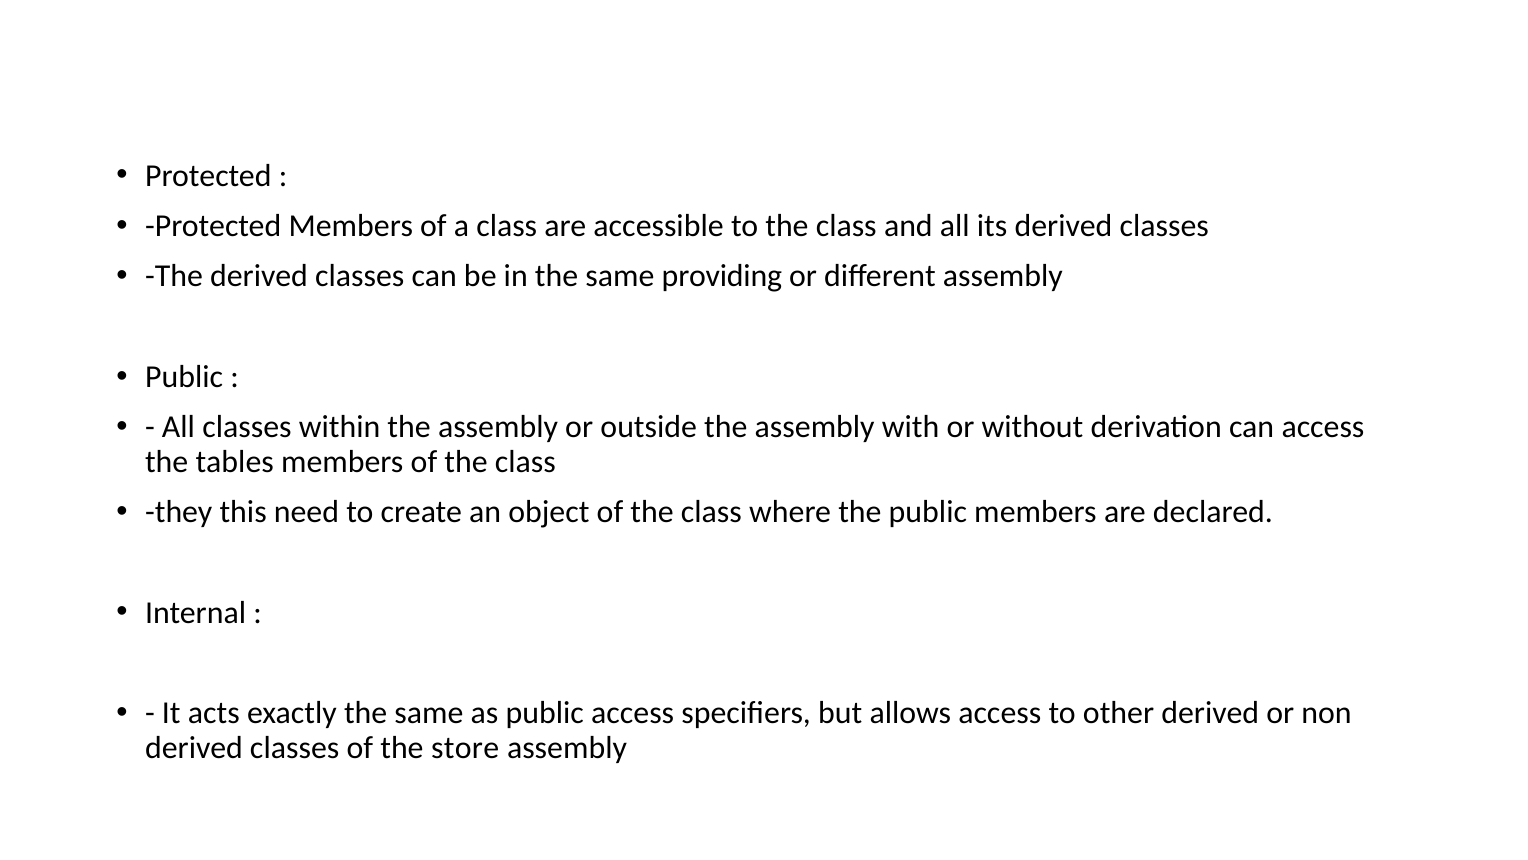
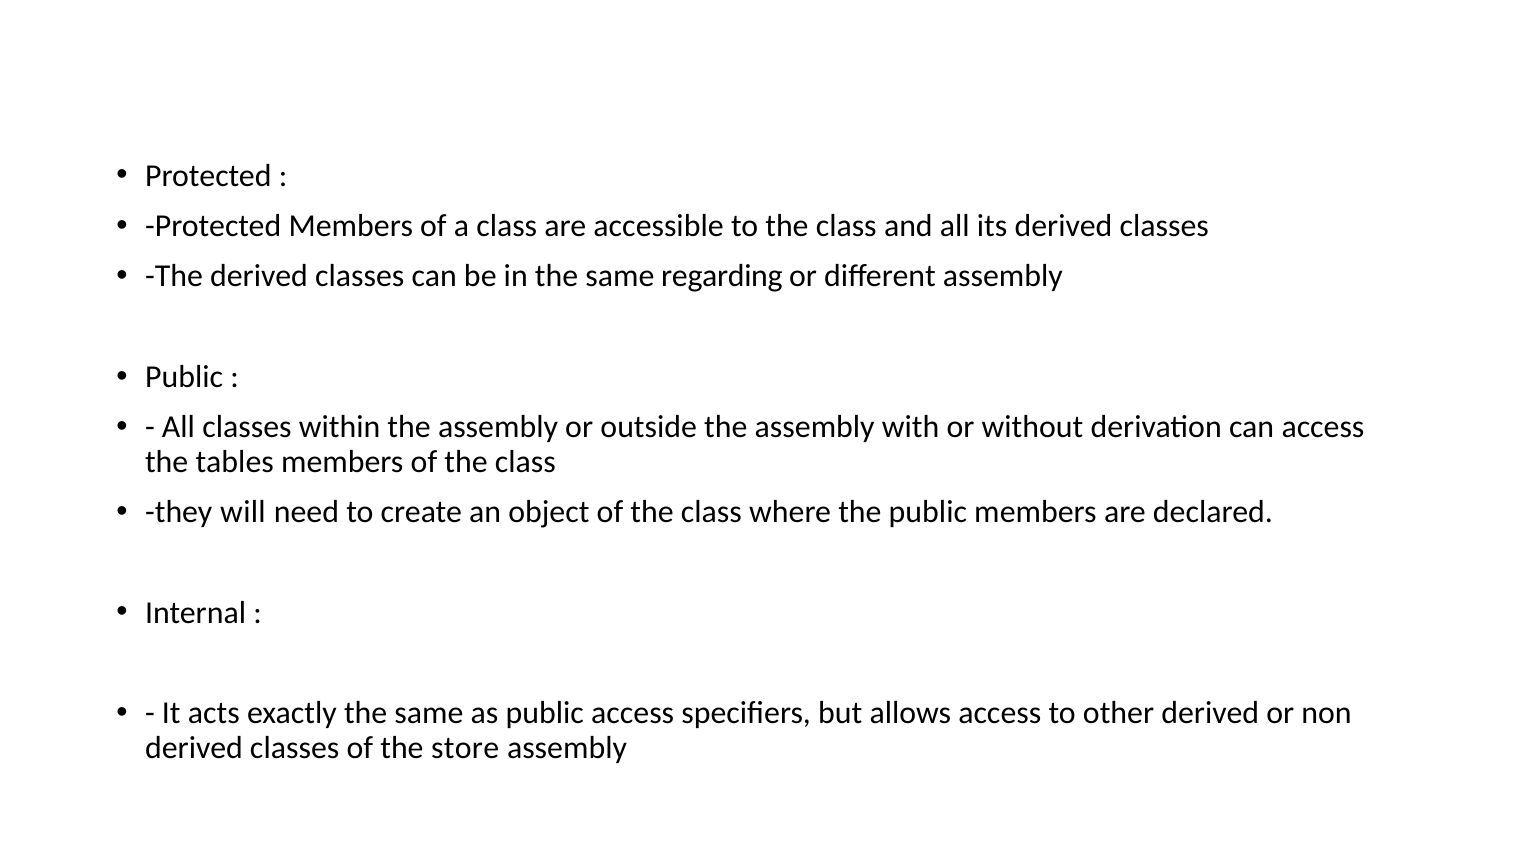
providing: providing -> regarding
this: this -> will
